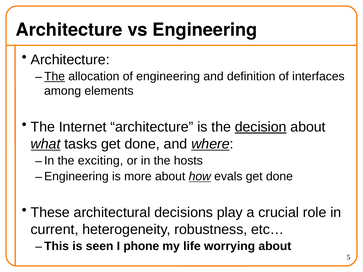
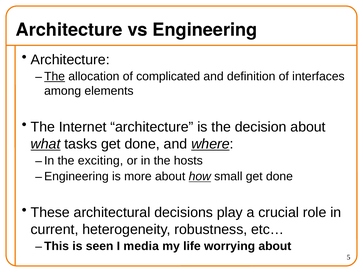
of engineering: engineering -> complicated
decision underline: present -> none
evals: evals -> small
phone: phone -> media
